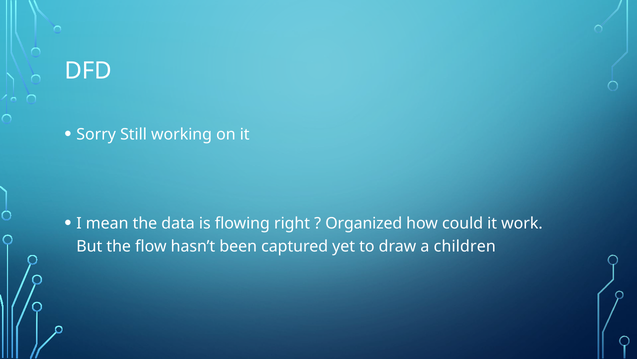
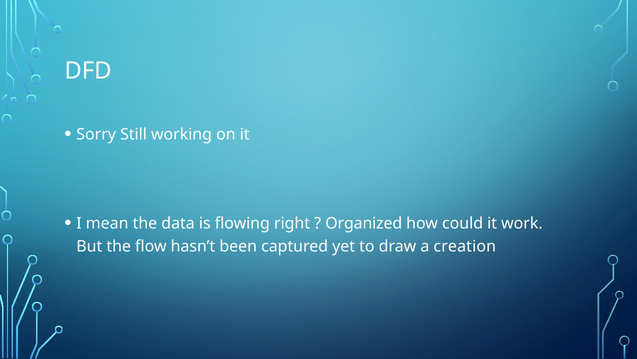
children: children -> creation
